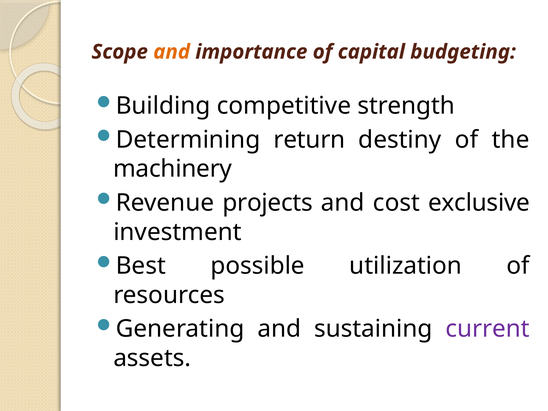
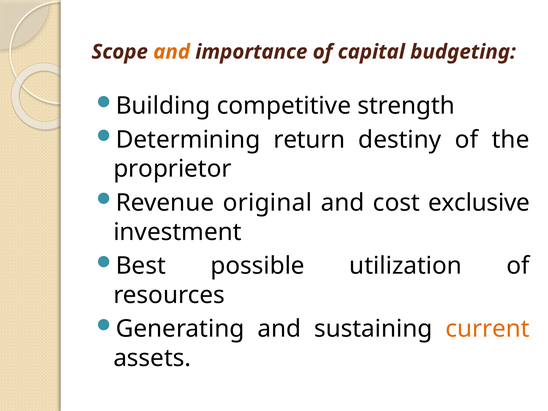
machinery: machinery -> proprietor
projects: projects -> original
current colour: purple -> orange
